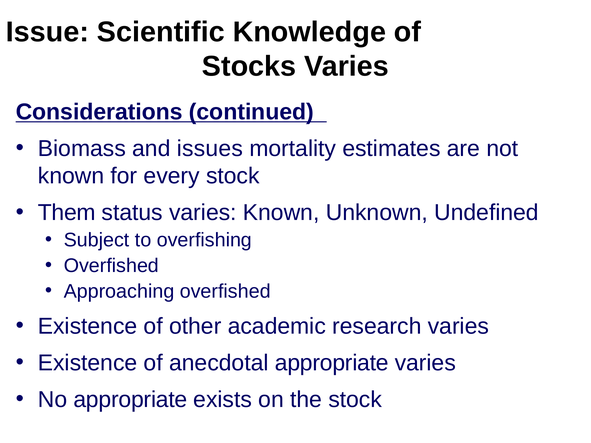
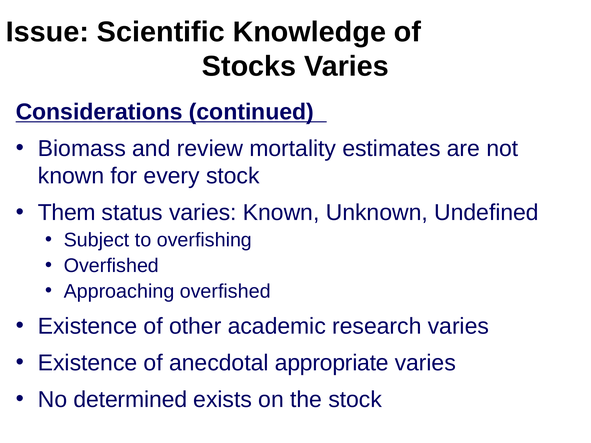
issues: issues -> review
No appropriate: appropriate -> determined
